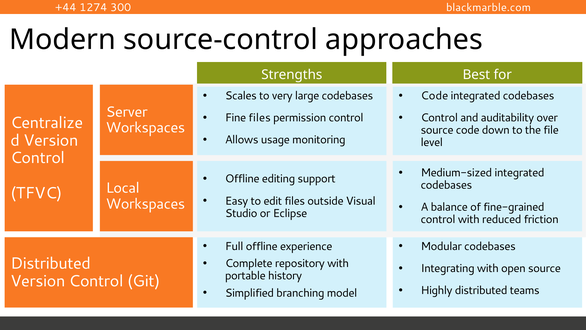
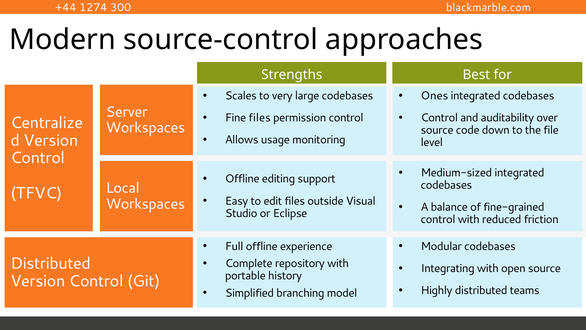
Code at (434, 96): Code -> Ones
